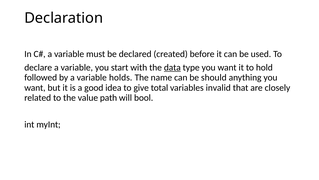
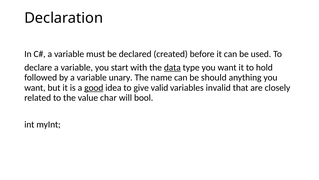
holds: holds -> unary
good underline: none -> present
total: total -> valid
path: path -> char
